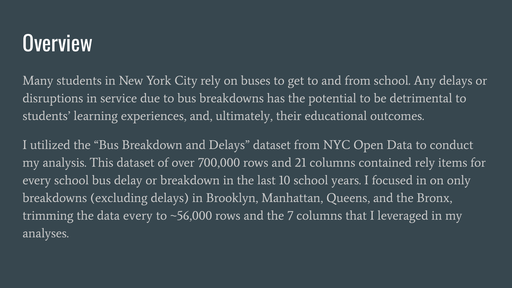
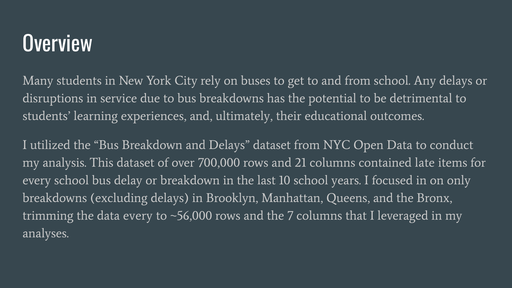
contained rely: rely -> late
